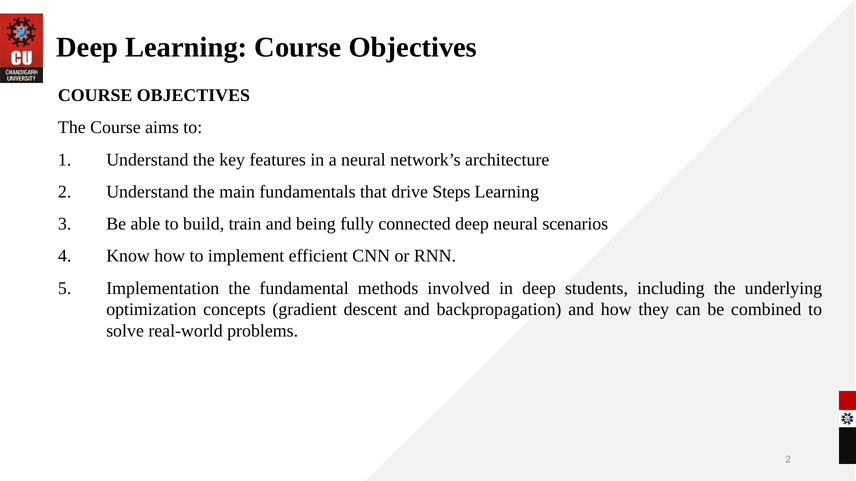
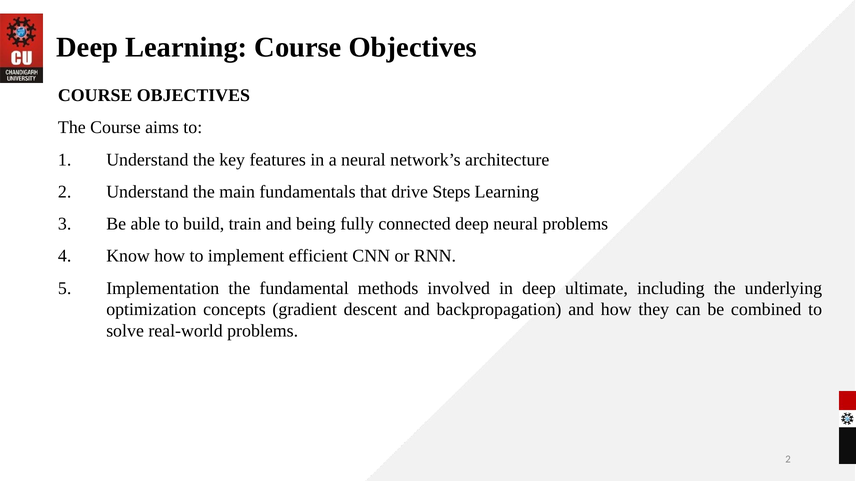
neural scenarios: scenarios -> problems
students: students -> ultimate
